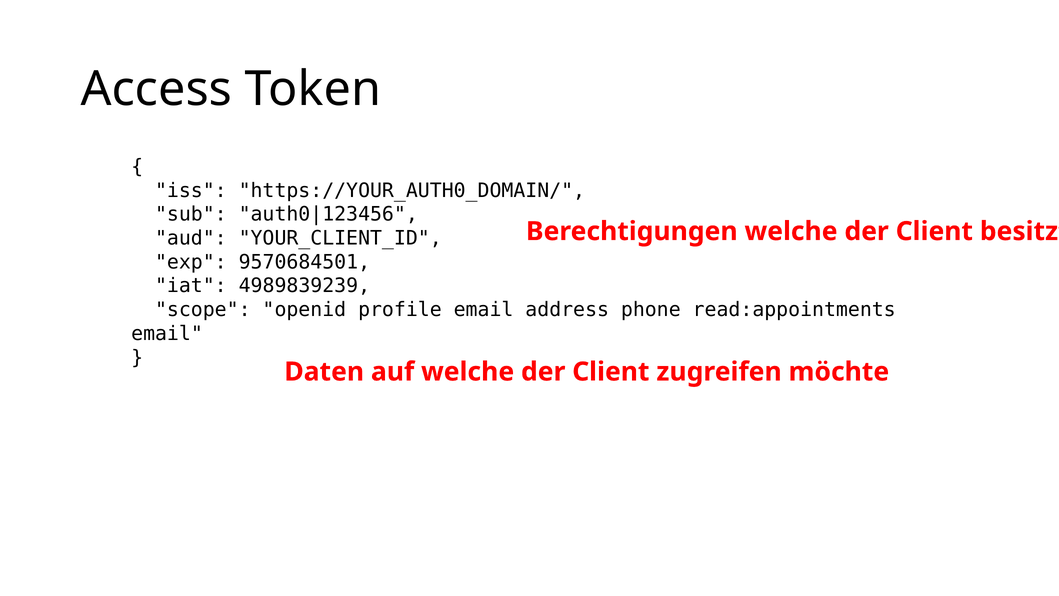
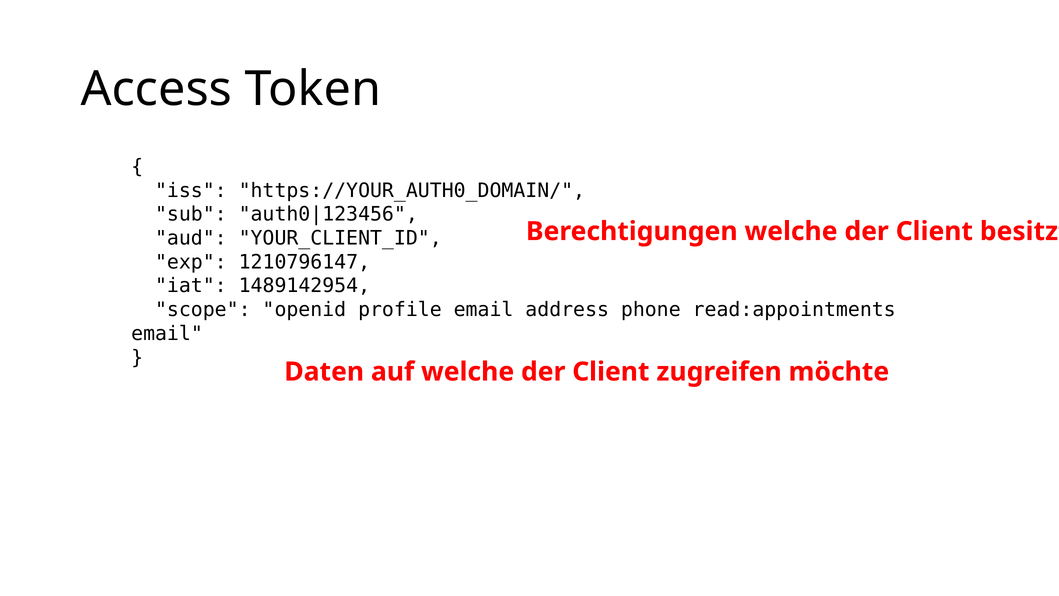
9570684501: 9570684501 -> 1210796147
4989839239: 4989839239 -> 1489142954
